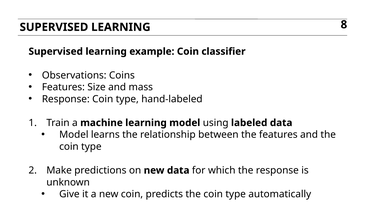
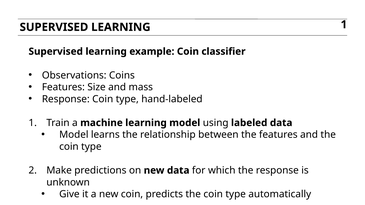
LEARNING 8: 8 -> 1
